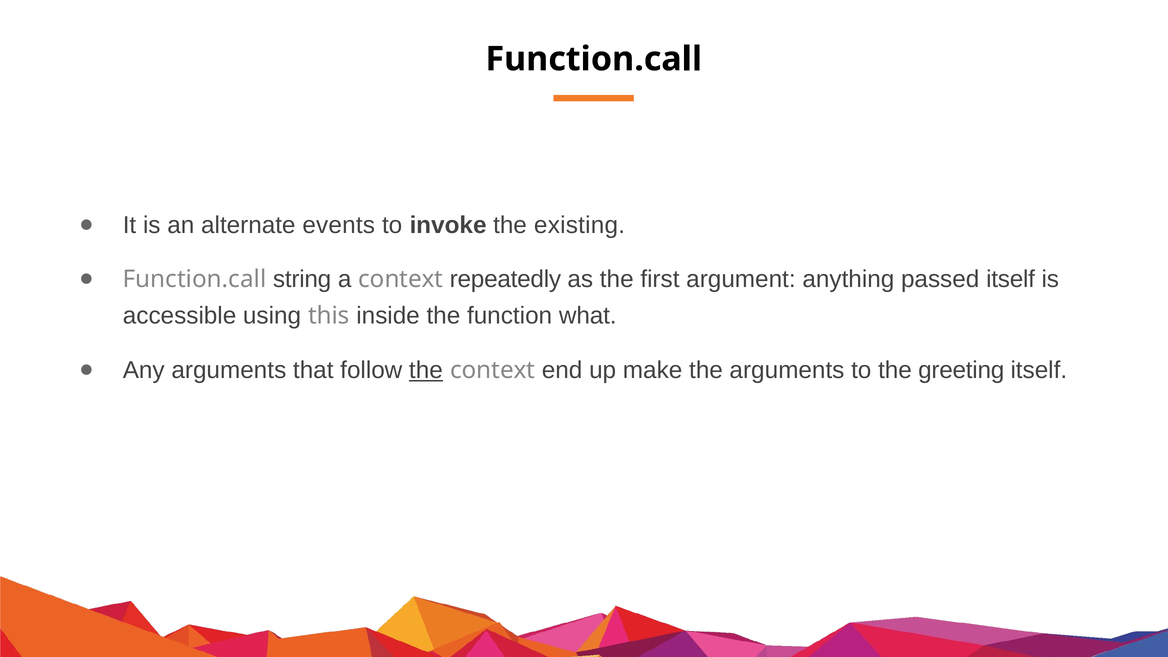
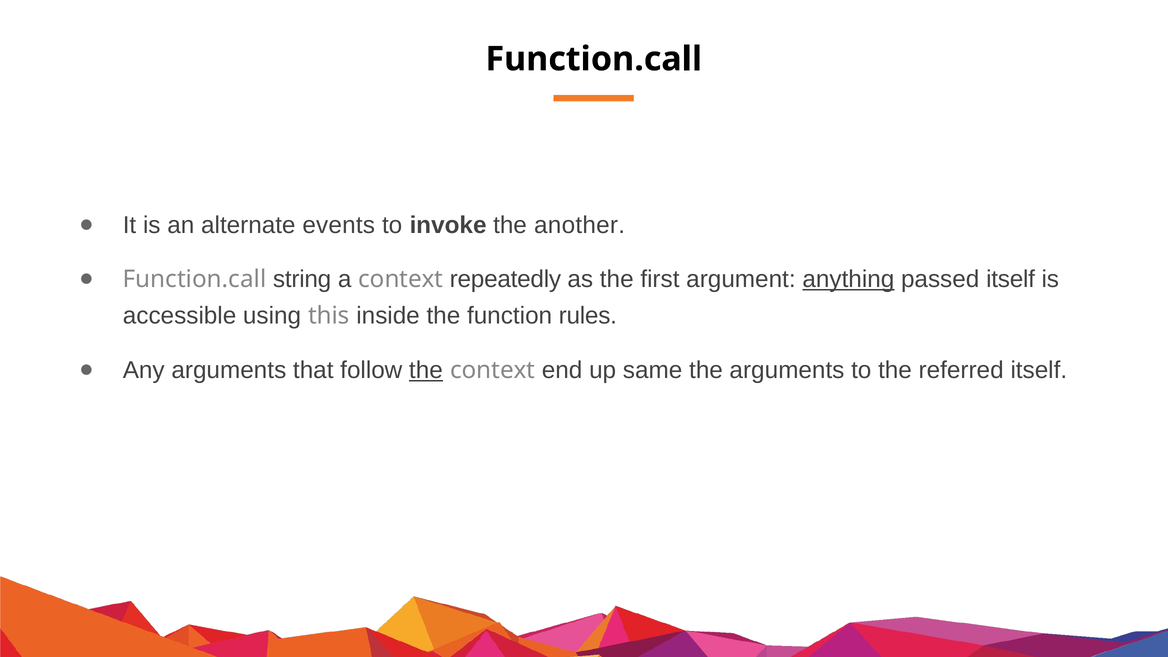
existing: existing -> another
anything underline: none -> present
what: what -> rules
make: make -> same
greeting: greeting -> referred
